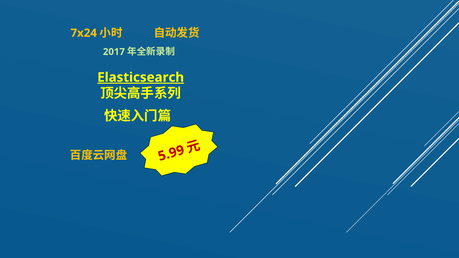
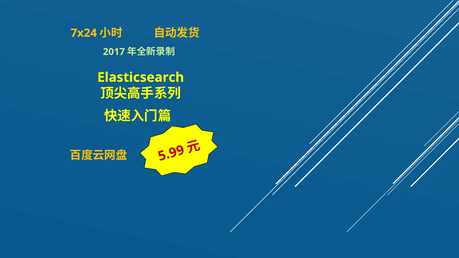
Elasticsearch underline: present -> none
